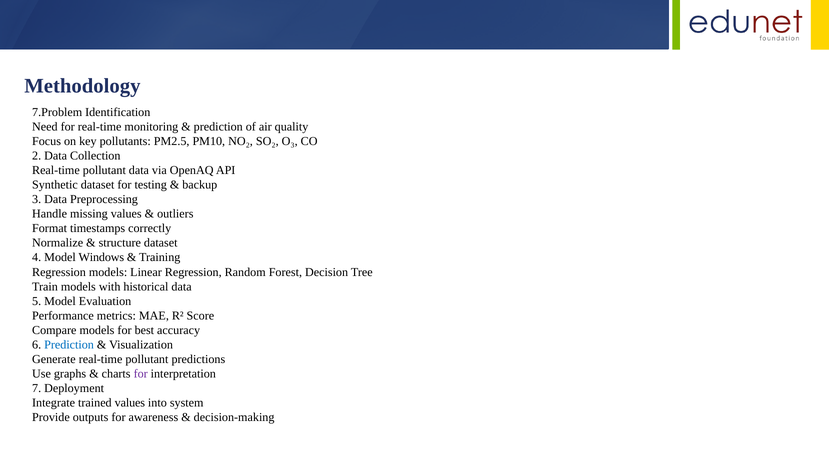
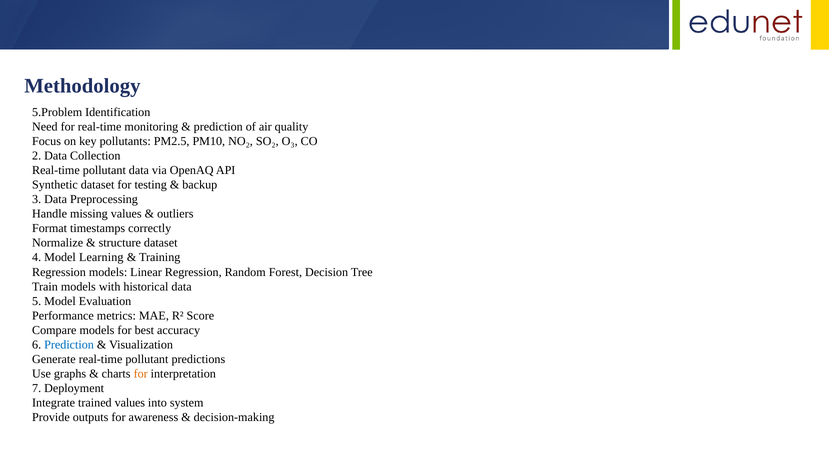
7.Problem: 7.Problem -> 5.Problem
Windows: Windows -> Learning
for at (141, 374) colour: purple -> orange
